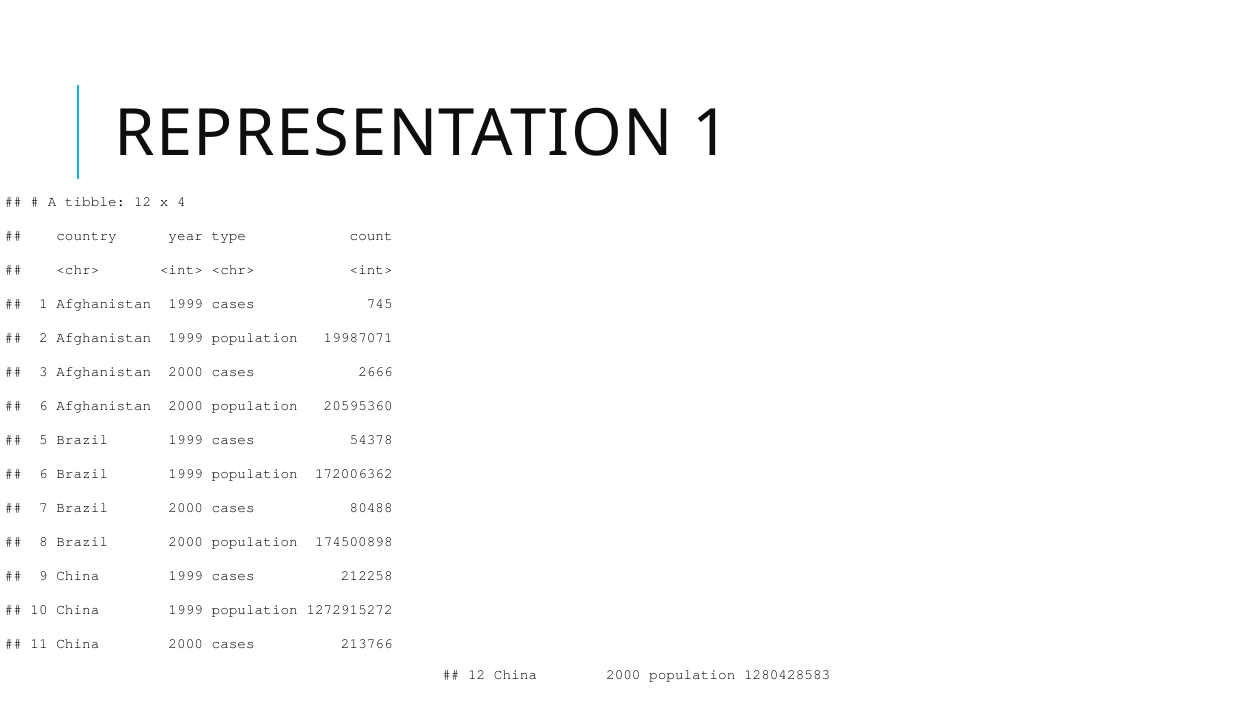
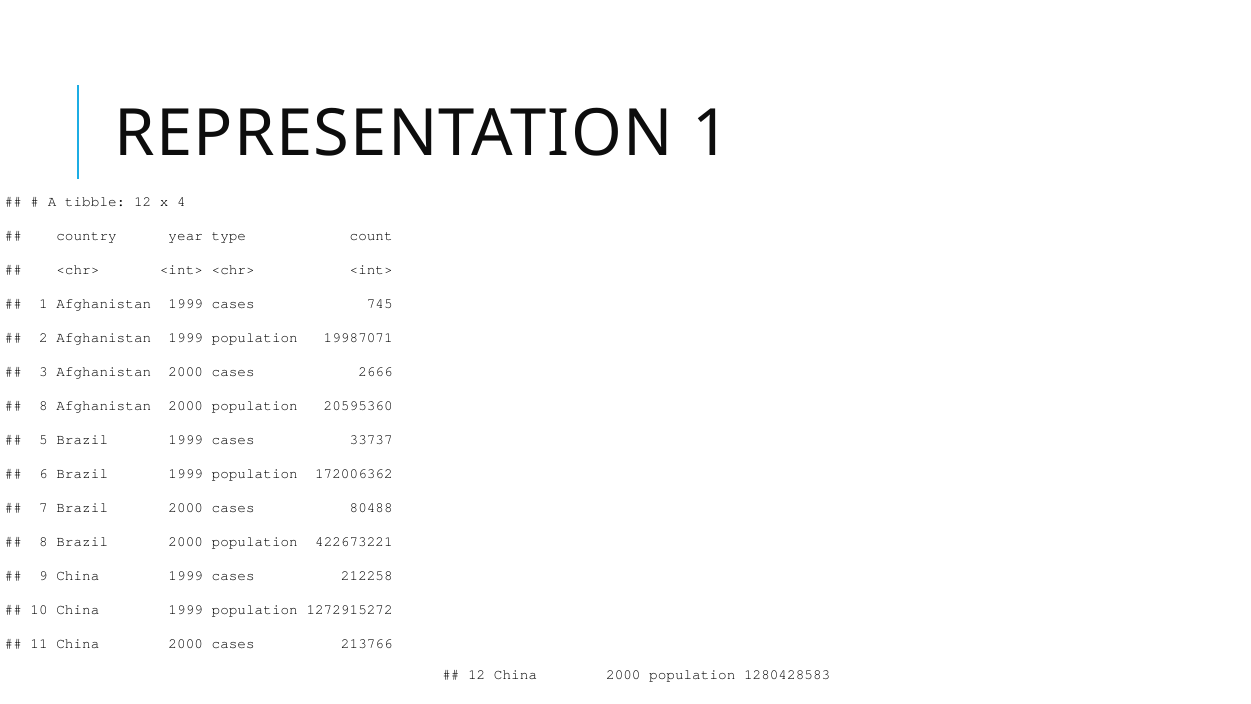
6 at (43, 406): 6 -> 8
54378: 54378 -> 33737
174500898: 174500898 -> 422673221
